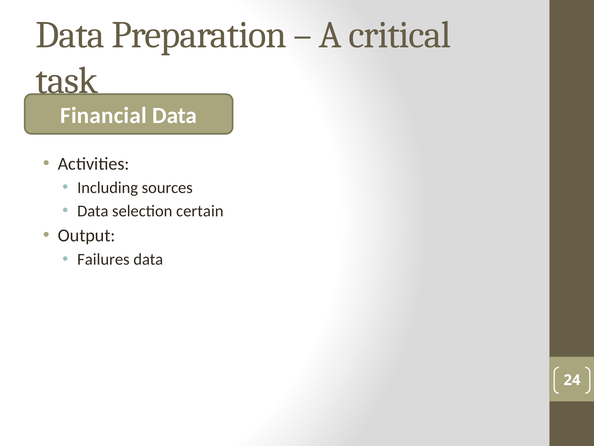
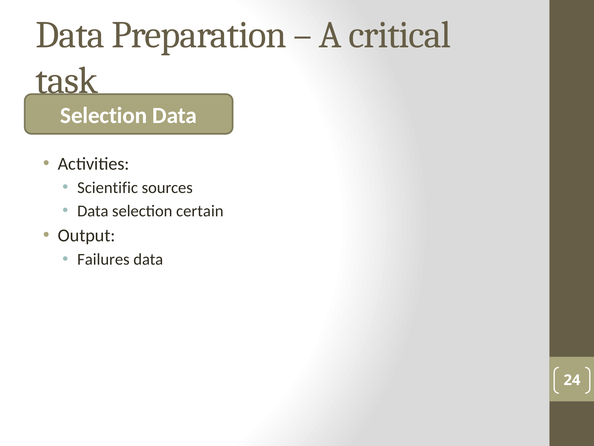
Financial at (104, 115): Financial -> Selection
Including: Including -> Scientific
